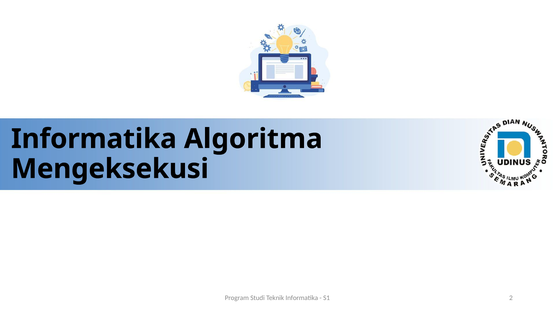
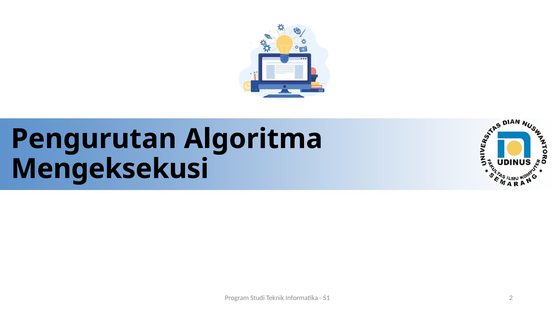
Informatika at (94, 139): Informatika -> Pengurutan
